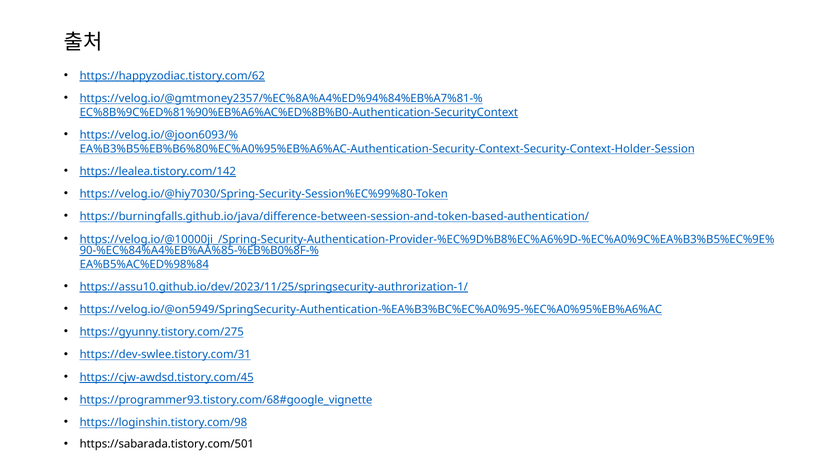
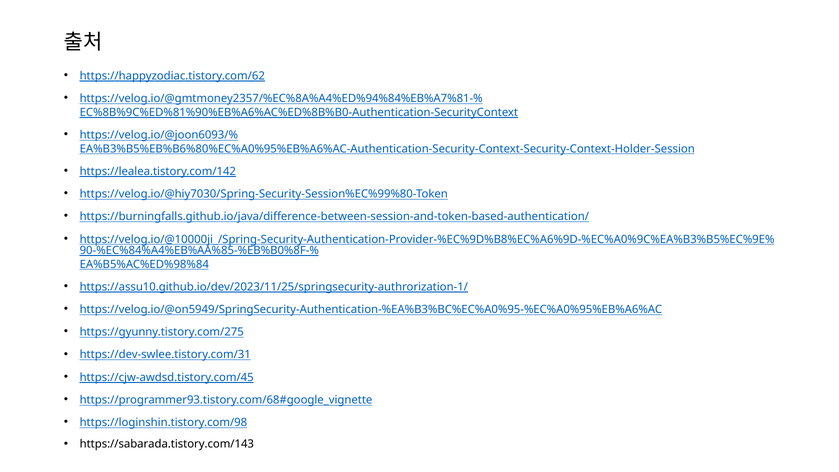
https://sabarada.tistory.com/501: https://sabarada.tistory.com/501 -> https://sabarada.tistory.com/143
